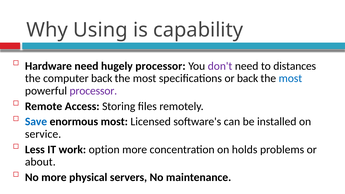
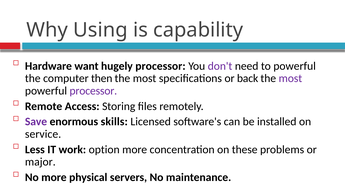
Hardware need: need -> want
to distances: distances -> powerful
computer back: back -> then
most at (290, 78) colour: blue -> purple
Save colour: blue -> purple
enormous most: most -> skills
holds: holds -> these
about: about -> major
